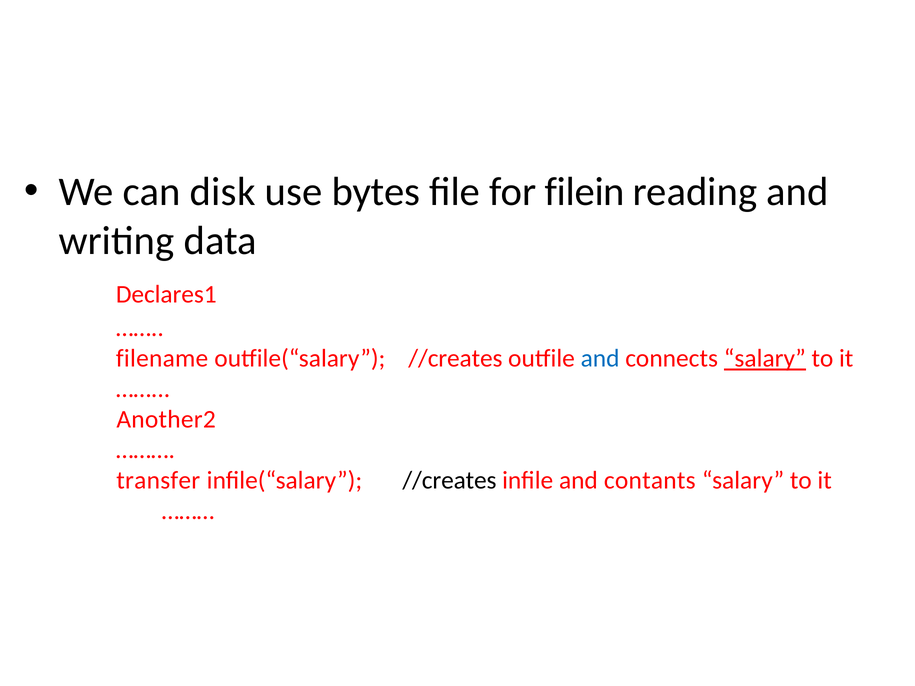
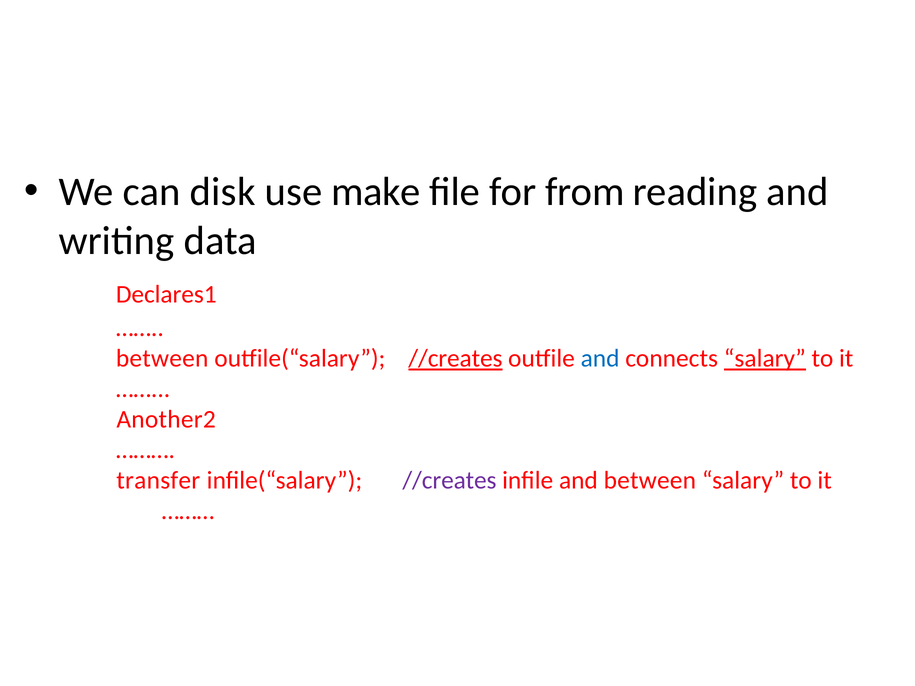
bytes: bytes -> make
filein: filein -> from
filename at (162, 359): filename -> between
//creates at (455, 359) underline: none -> present
//creates at (449, 481) colour: black -> purple
and contants: contants -> between
